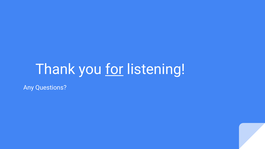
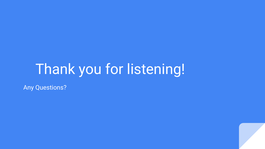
for underline: present -> none
